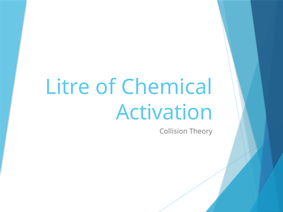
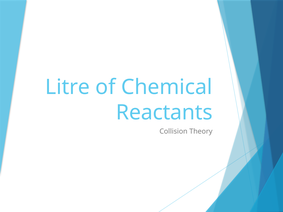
Activation: Activation -> Reactants
